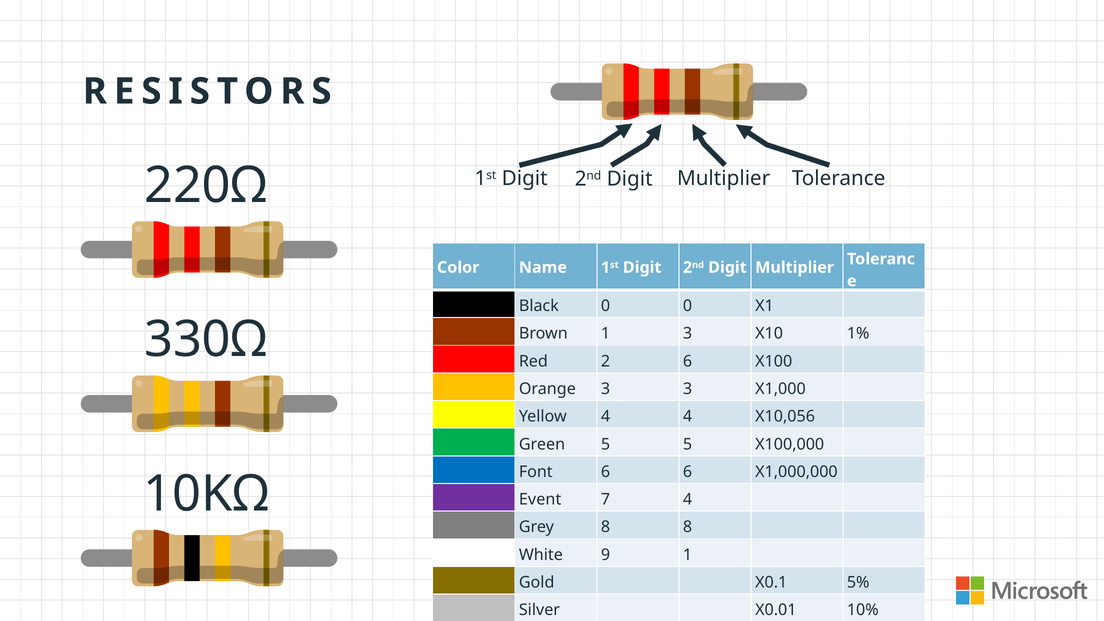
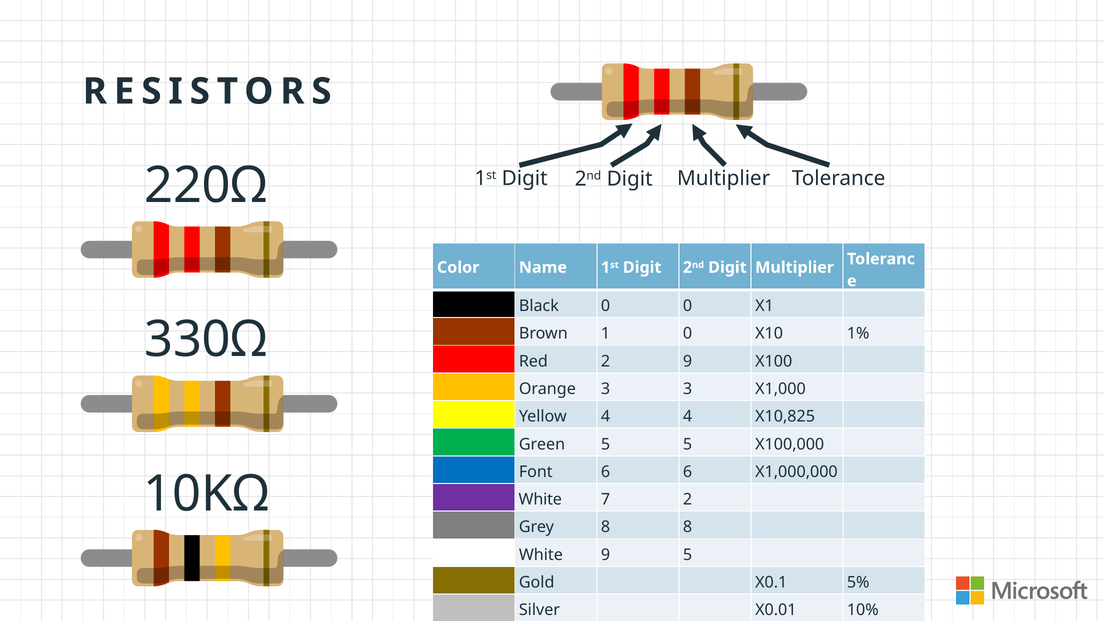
1 3: 3 -> 0
2 6: 6 -> 9
X10,056: X10,056 -> X10,825
Event at (540, 499): Event -> White
7 4: 4 -> 2
9 1: 1 -> 5
